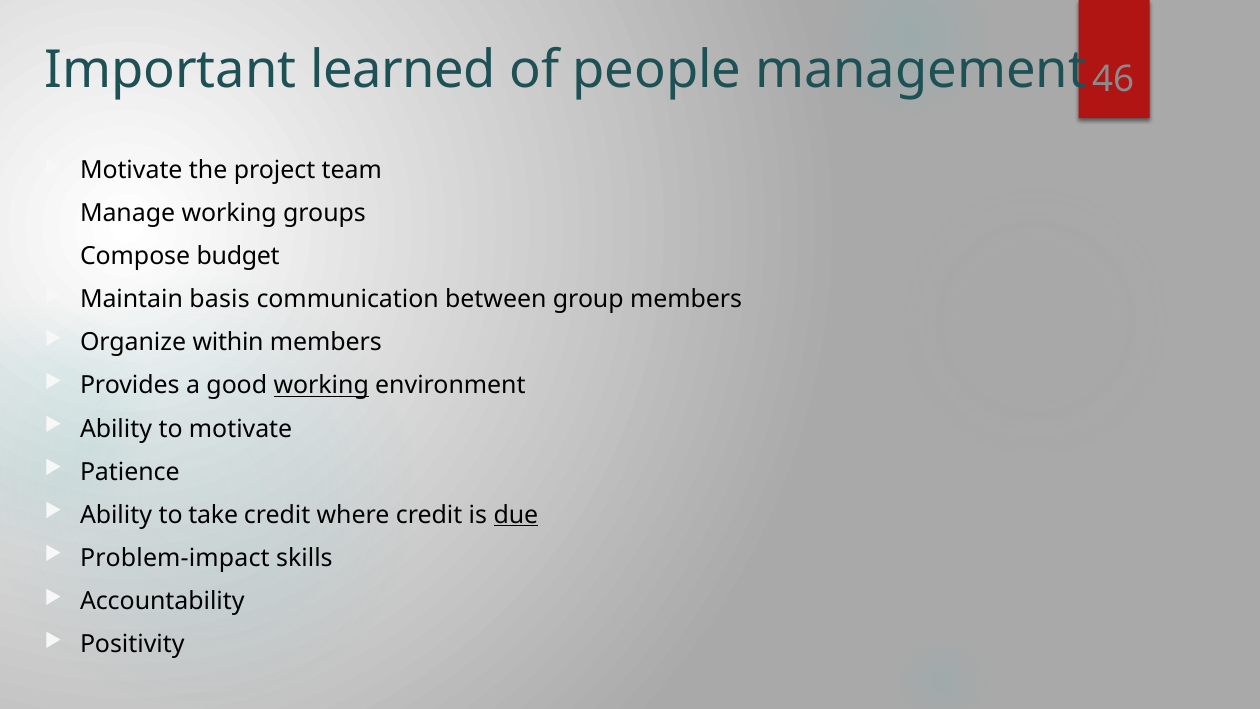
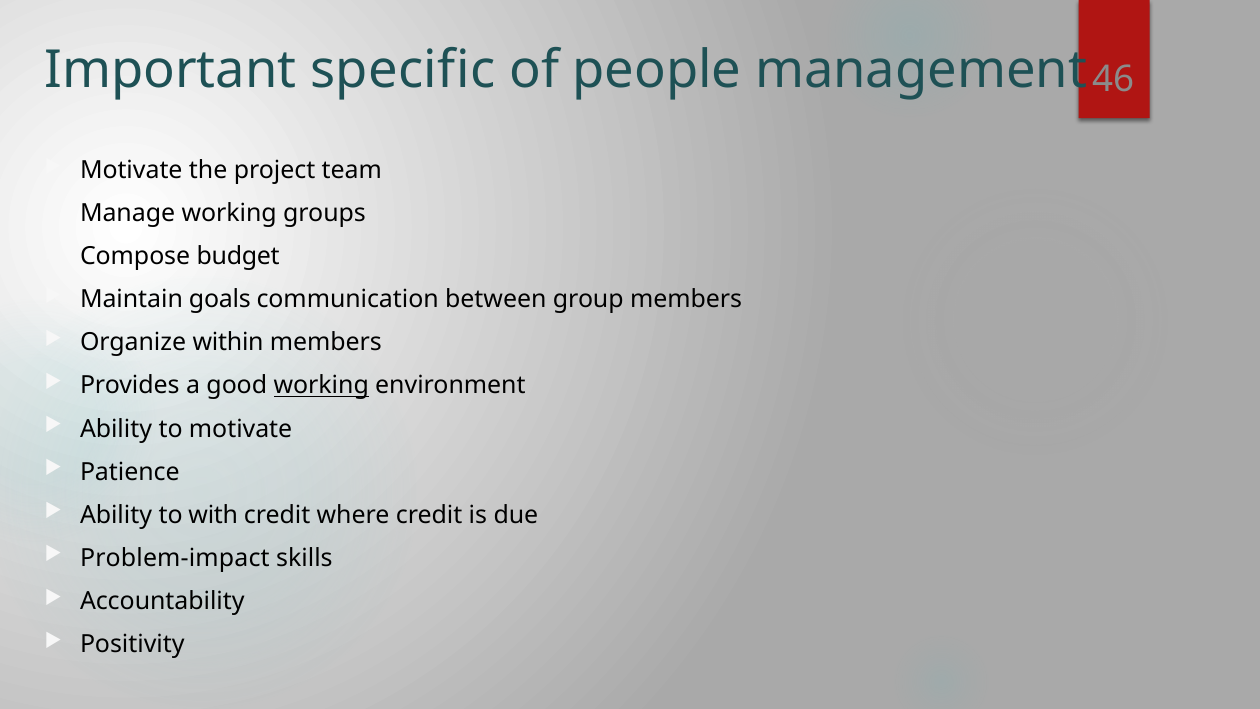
learned: learned -> specific
basis: basis -> goals
take: take -> with
due underline: present -> none
